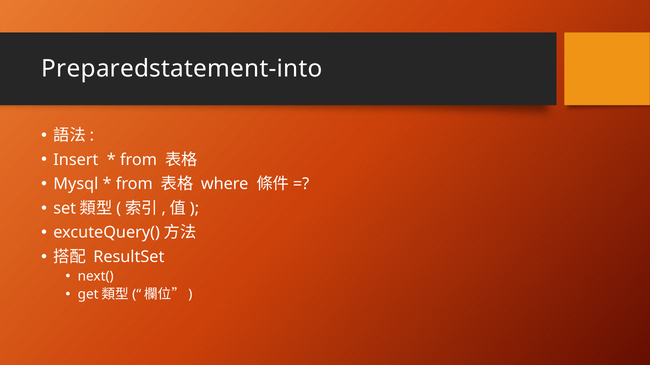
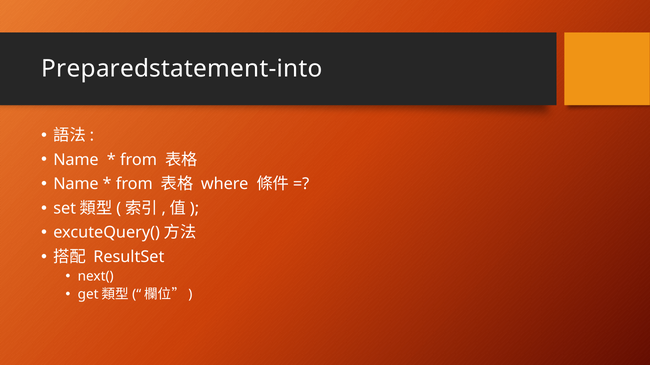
Insert at (76, 160): Insert -> Name
Mysql at (76, 184): Mysql -> Name
